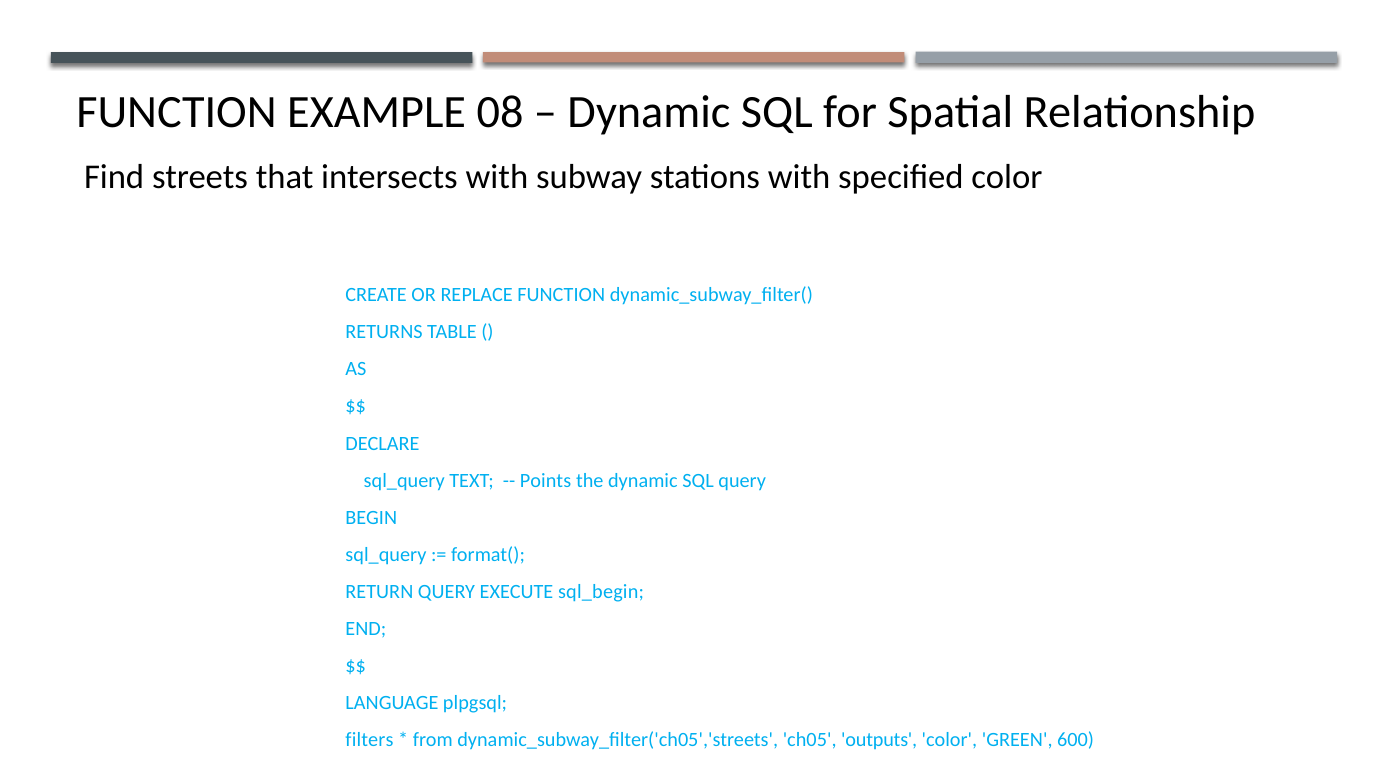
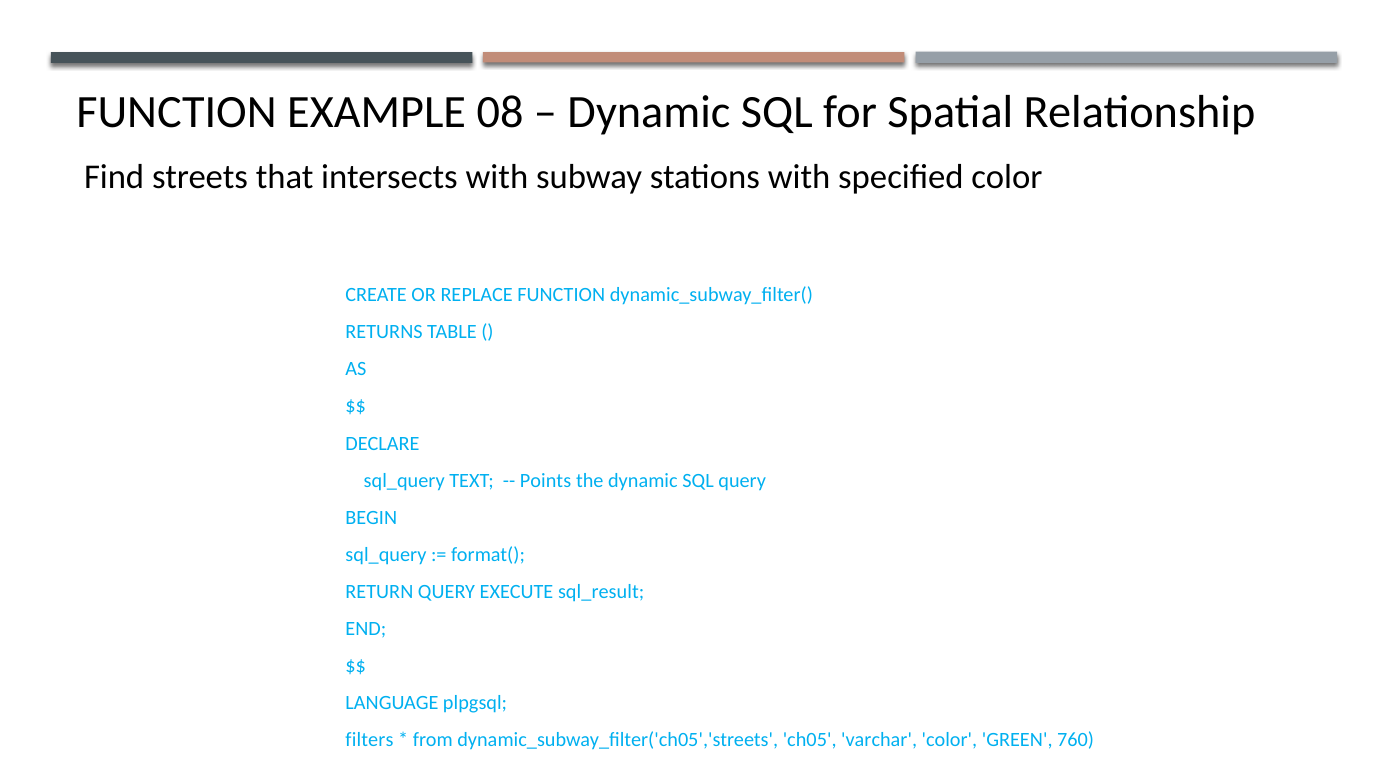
sql_begin: sql_begin -> sql_result
outputs: outputs -> varchar
600: 600 -> 760
